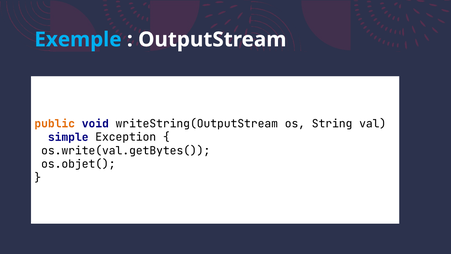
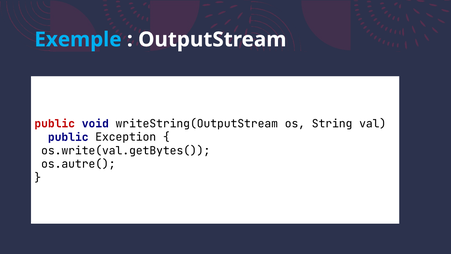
public at (55, 123) colour: orange -> red
simple at (68, 137): simple -> public
os.objet(: os.objet( -> os.autre(
